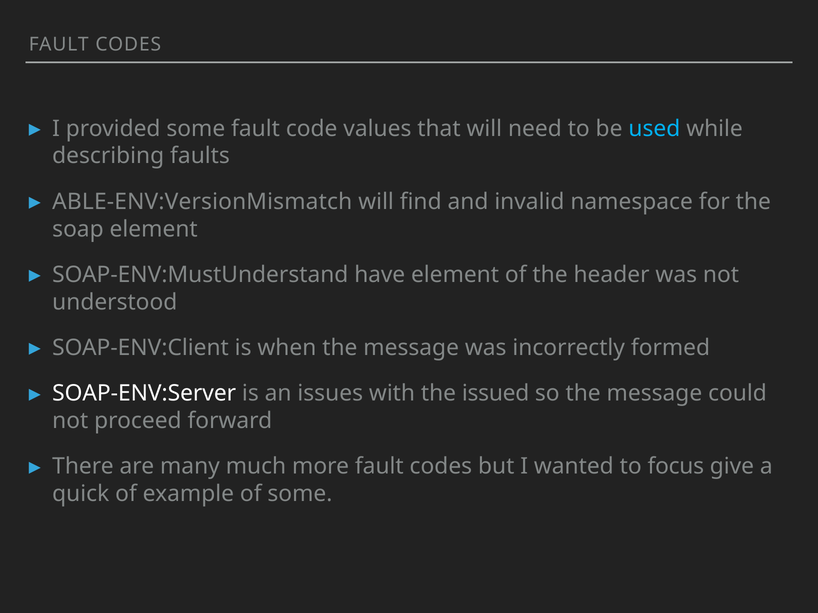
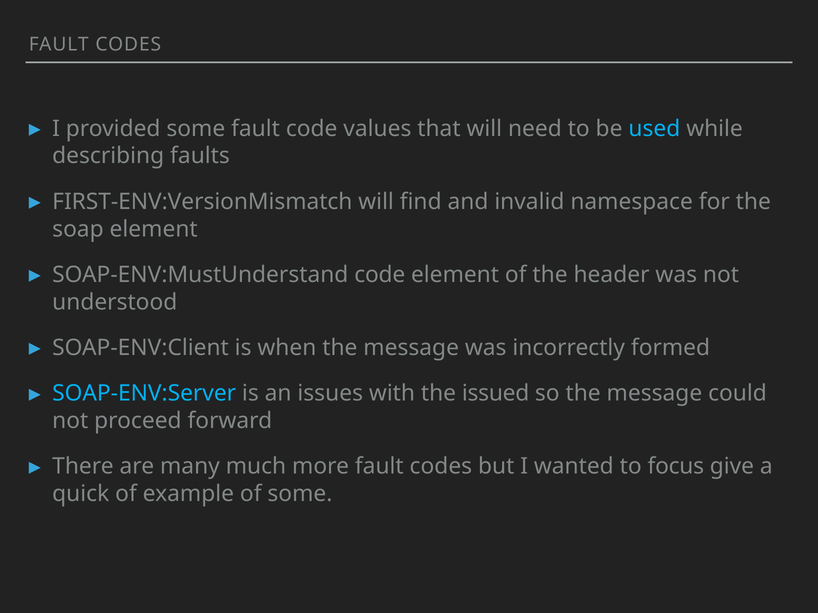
ABLE-ENV:VersionMismatch: ABLE-ENV:VersionMismatch -> FIRST-ENV:VersionMismatch
SOAP-ENV:MustUnderstand have: have -> code
SOAP-ENV:Server colour: white -> light blue
